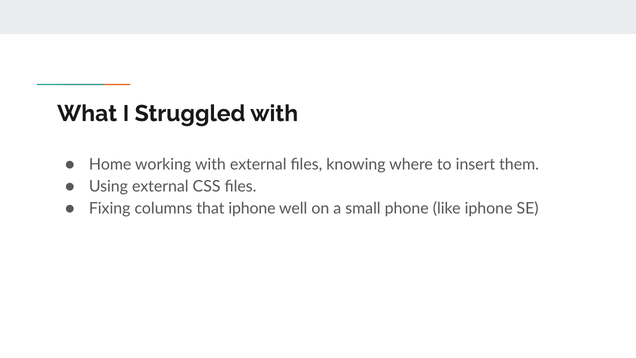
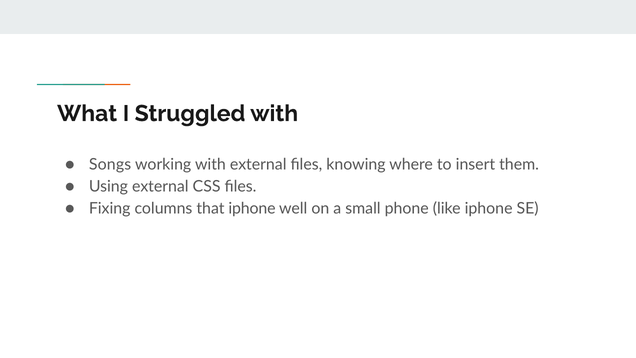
Home: Home -> Songs
